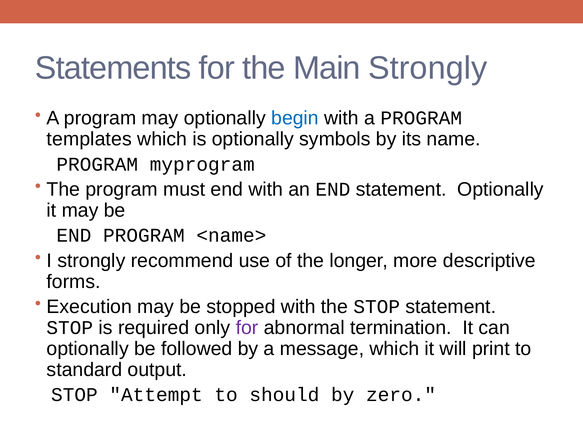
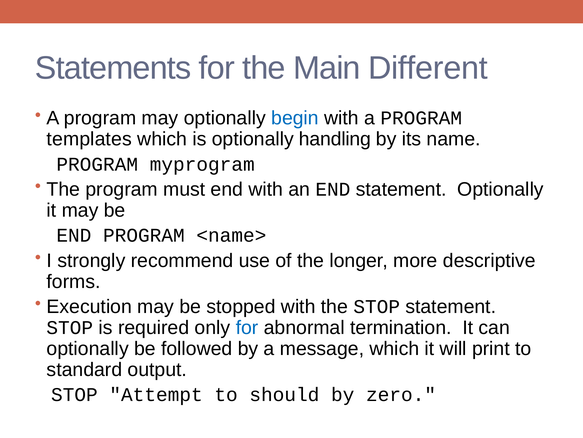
Main Strongly: Strongly -> Different
symbols: symbols -> handling
for at (247, 327) colour: purple -> blue
